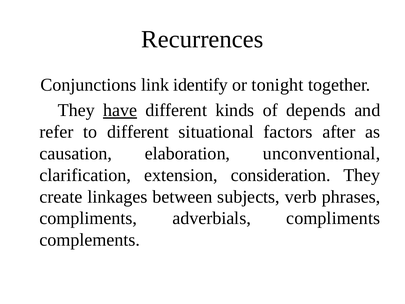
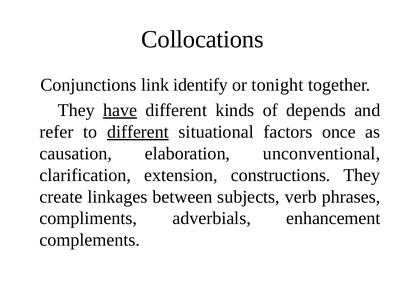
Recurrences: Recurrences -> Collocations
different at (138, 132) underline: none -> present
after: after -> once
consideration: consideration -> constructions
adverbials compliments: compliments -> enhancement
